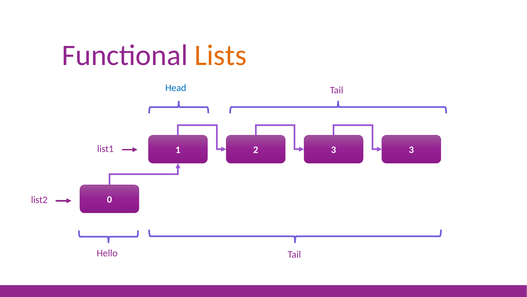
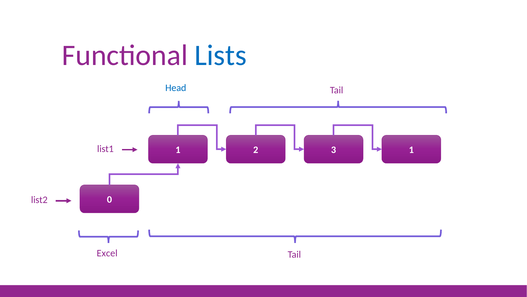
Lists colour: orange -> blue
3 at (411, 150): 3 -> 1
Hello: Hello -> Excel
